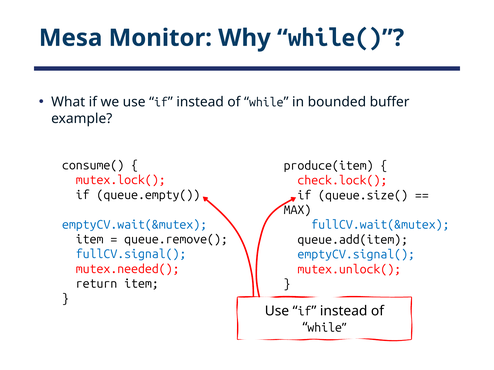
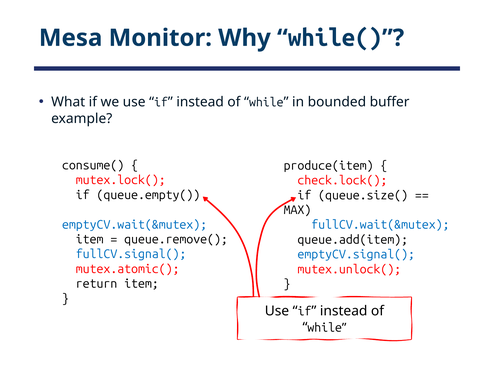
mutex.needed(: mutex.needed( -> mutex.atomic(
